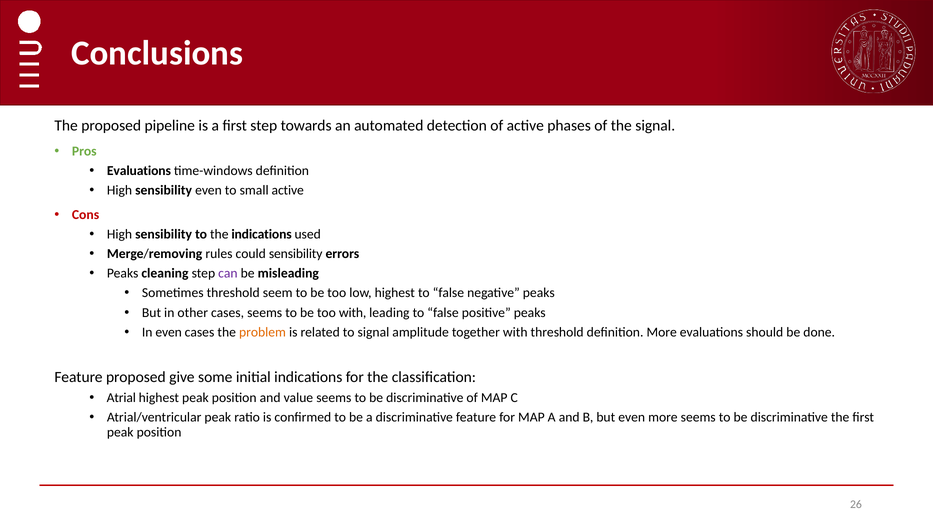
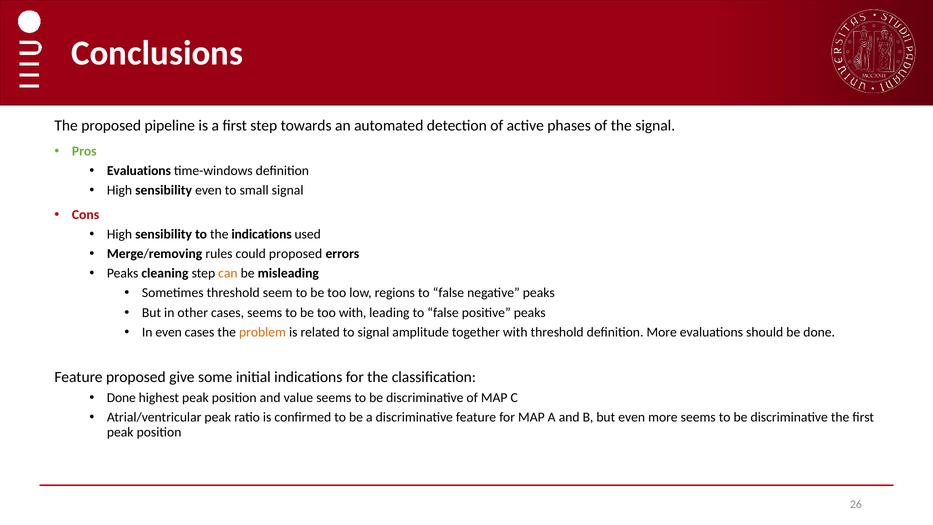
small active: active -> signal
could sensibility: sensibility -> proposed
can colour: purple -> orange
low highest: highest -> regions
Atrial at (121, 398): Atrial -> Done
